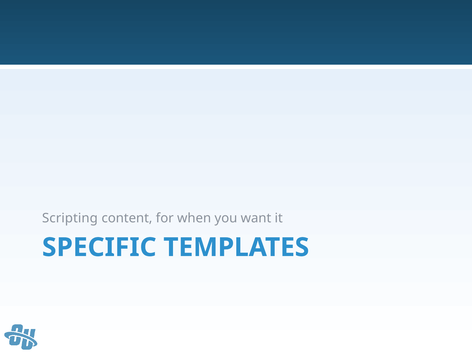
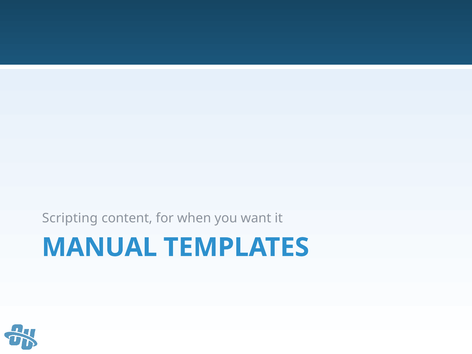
SPECIFIC: SPECIFIC -> MANUAL
